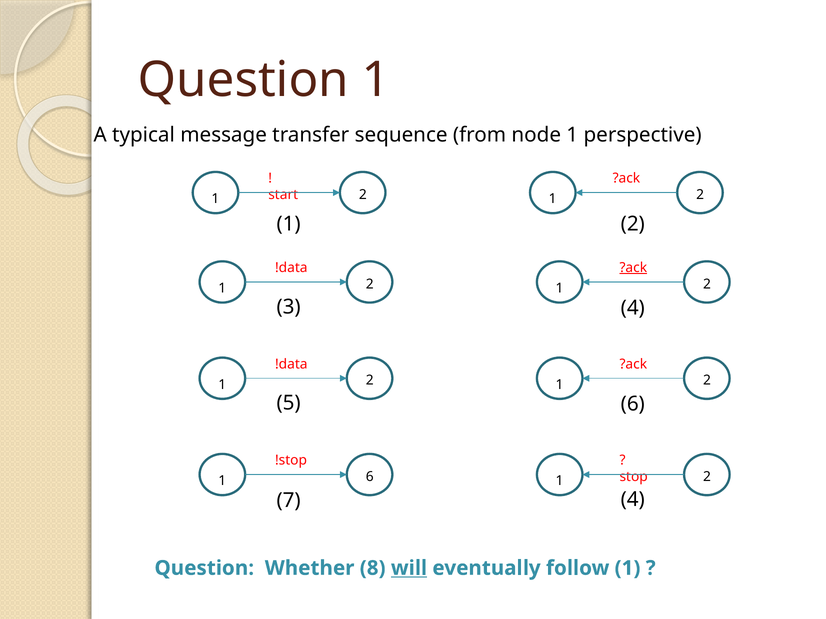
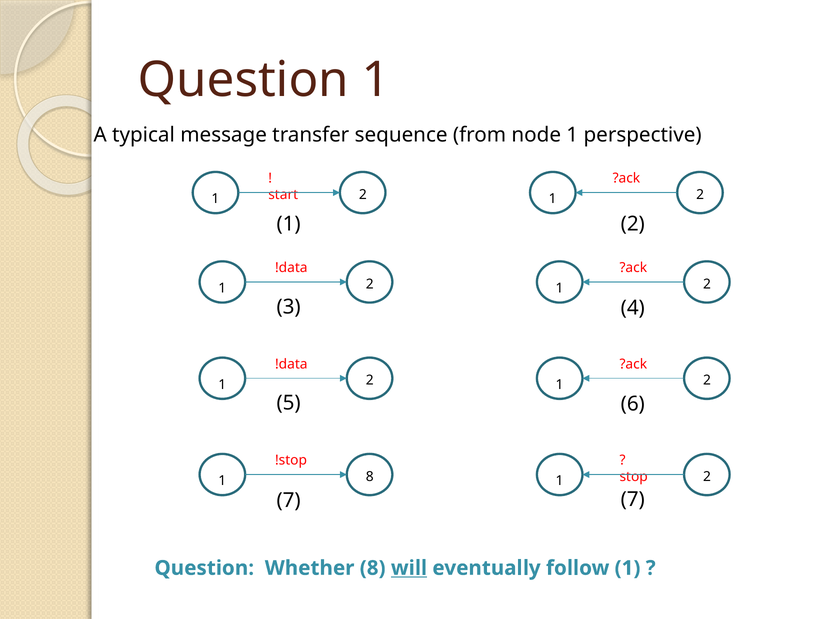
?ack at (633, 268) underline: present -> none
1 6: 6 -> 8
7 4: 4 -> 7
